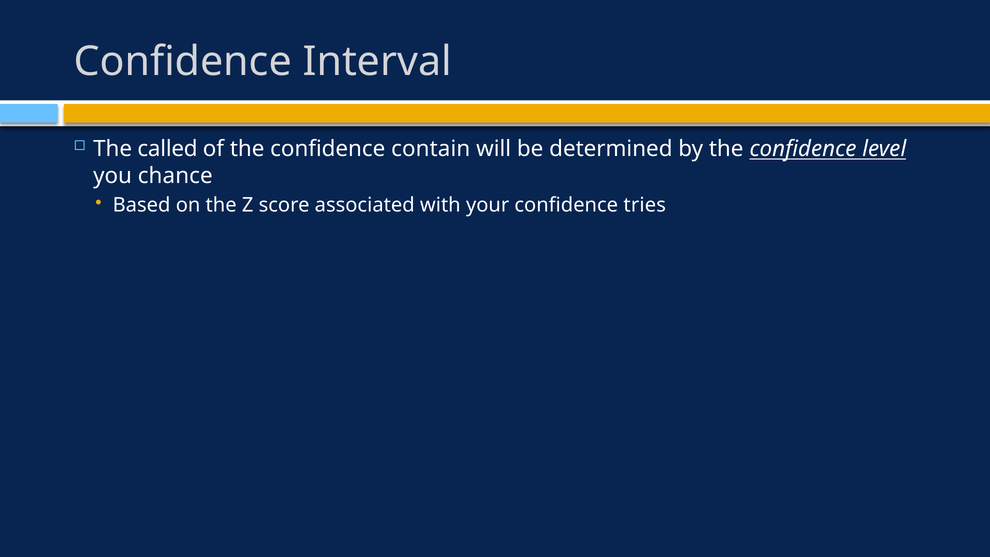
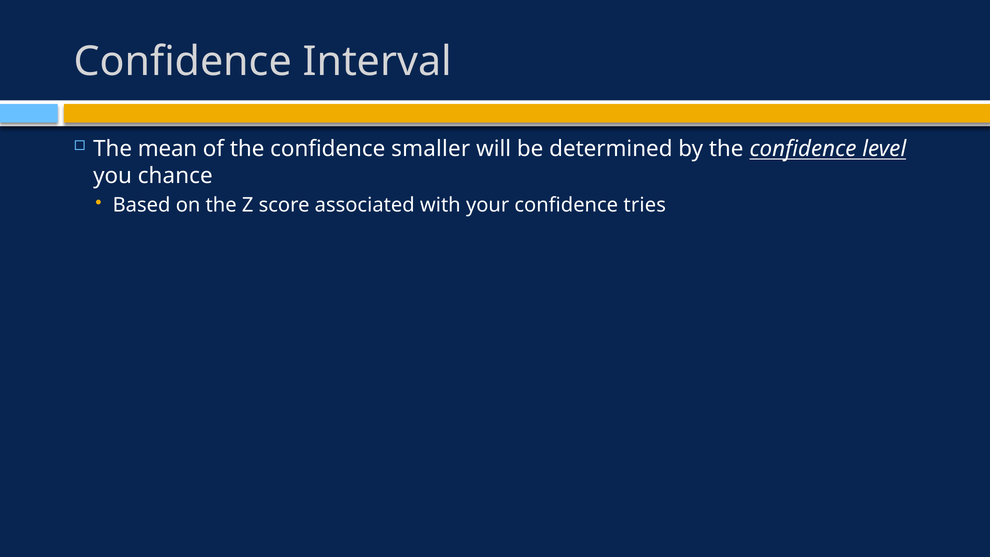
called: called -> mean
contain: contain -> smaller
